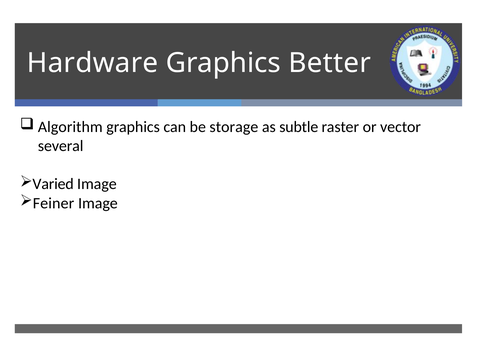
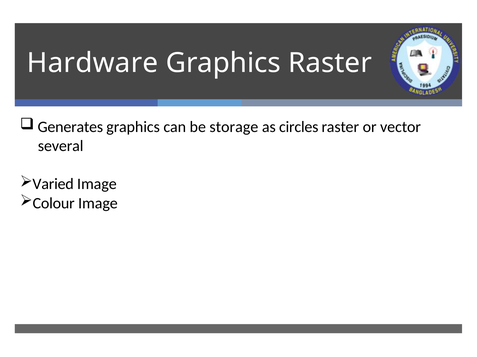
Graphics Better: Better -> Raster
Algorithm: Algorithm -> Generates
subtle: subtle -> circles
Feiner: Feiner -> Colour
